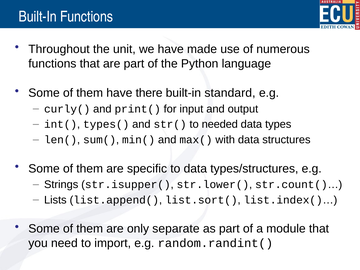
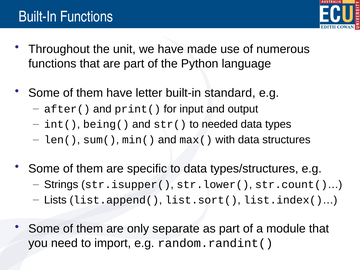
there: there -> letter
curly(: curly( -> after(
types(: types( -> being(
